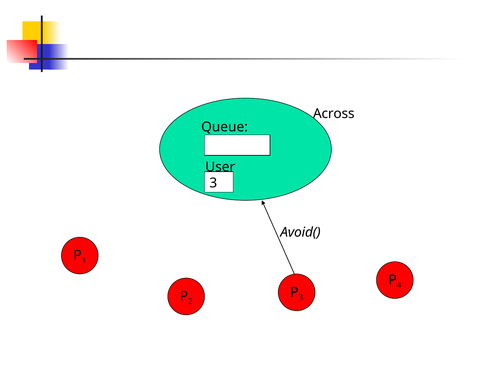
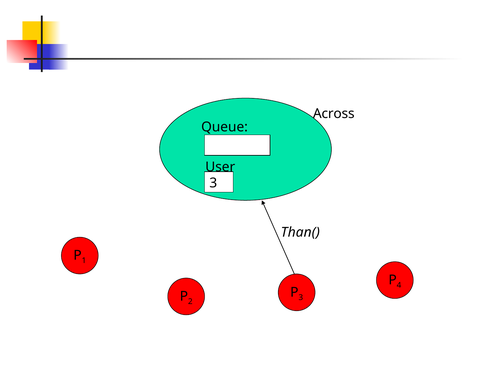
Avoid(: Avoid( -> Than(
